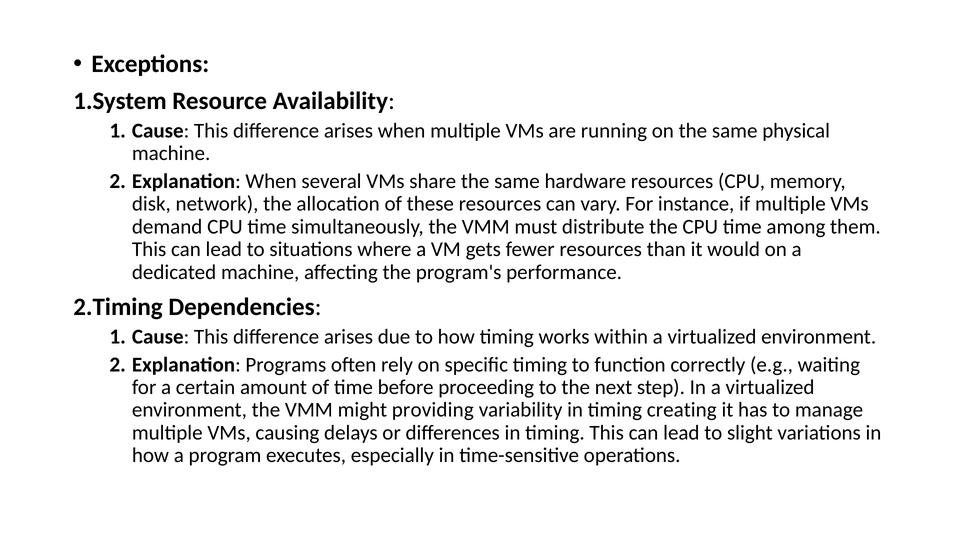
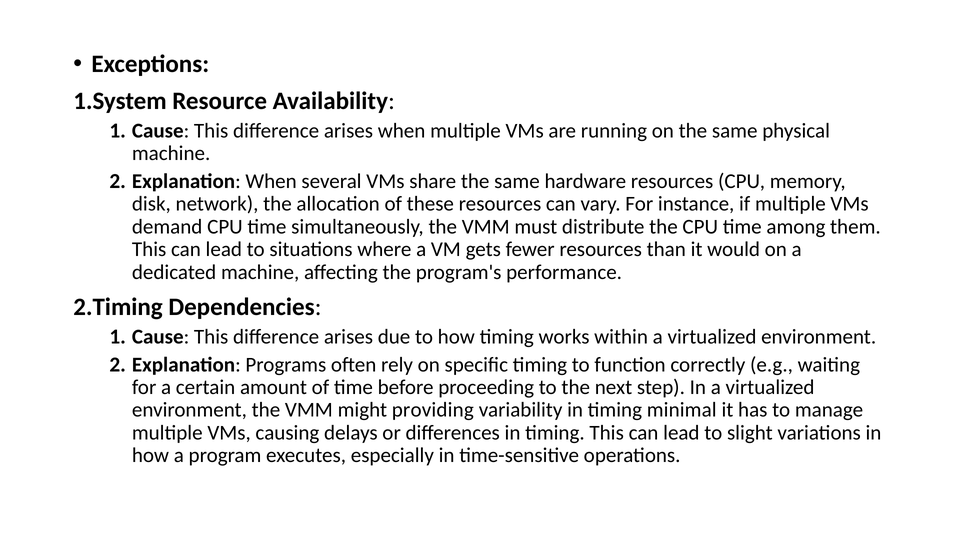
creating: creating -> minimal
